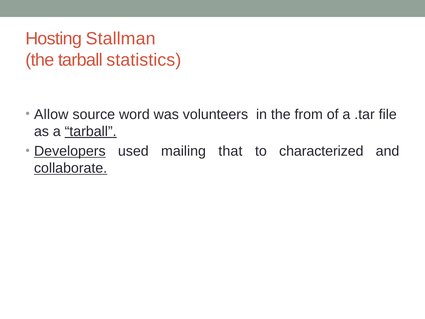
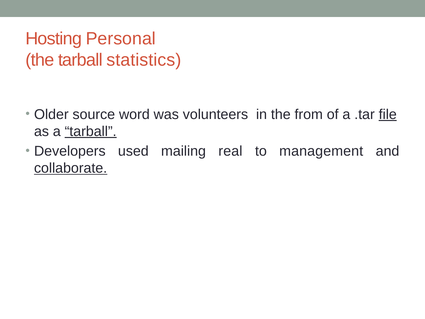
Stallman: Stallman -> Personal
Allow: Allow -> Older
file underline: none -> present
Developers underline: present -> none
that: that -> real
characterized: characterized -> management
